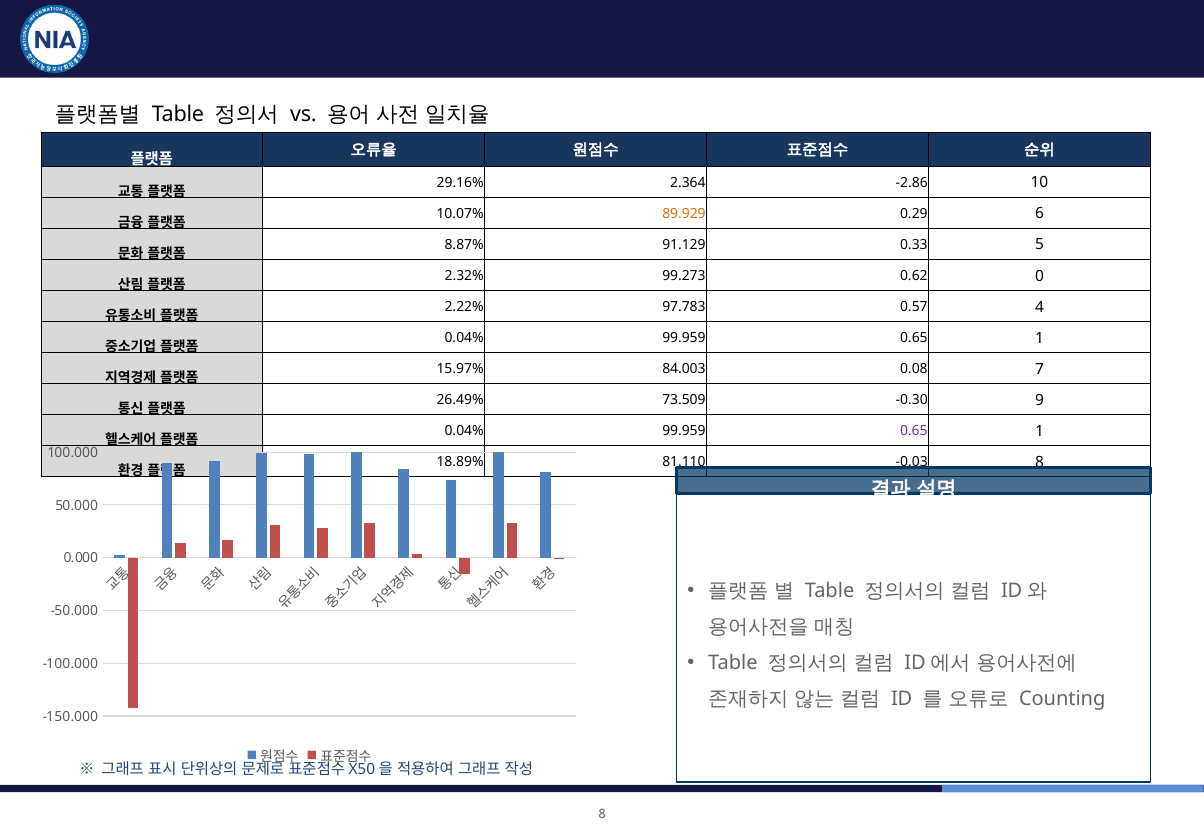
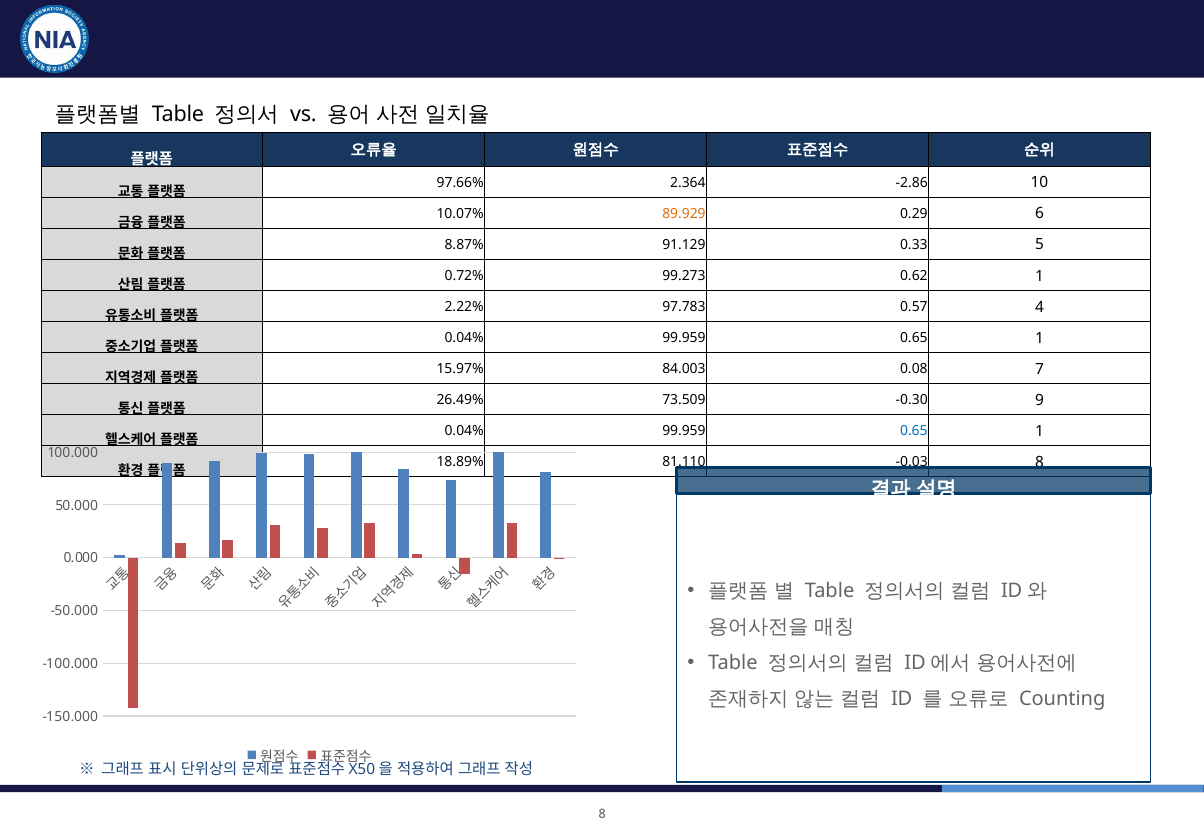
29.16%: 29.16% -> 97.66%
2.32%: 2.32% -> 0.72%
0.62 0: 0 -> 1
0.65 at (914, 431) colour: purple -> blue
